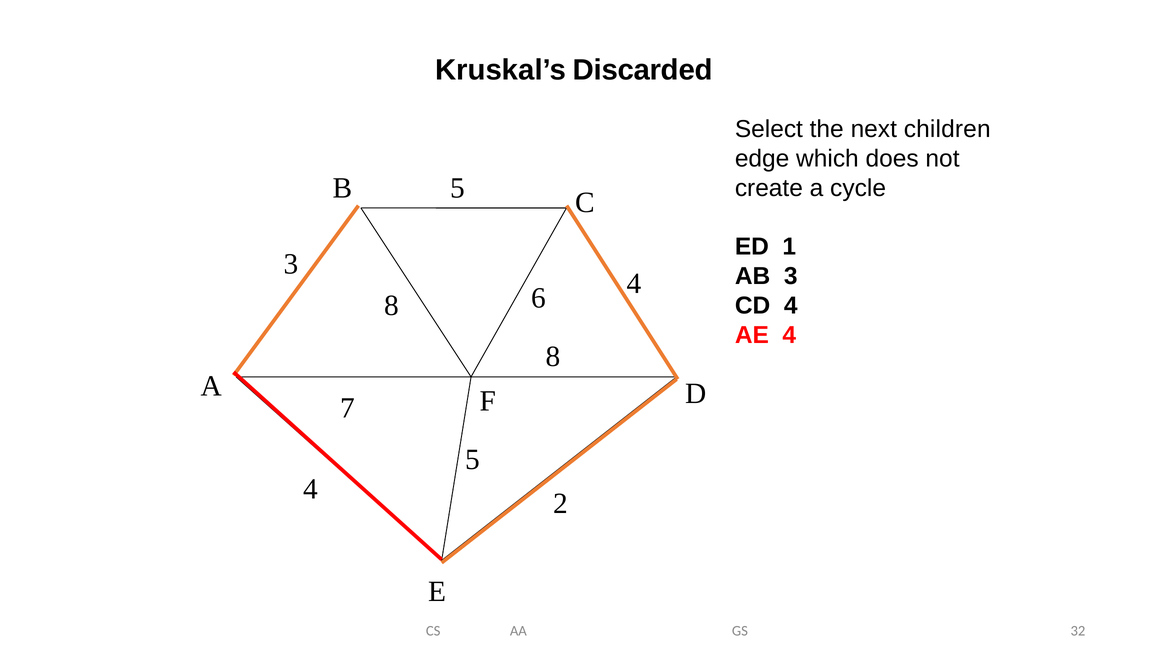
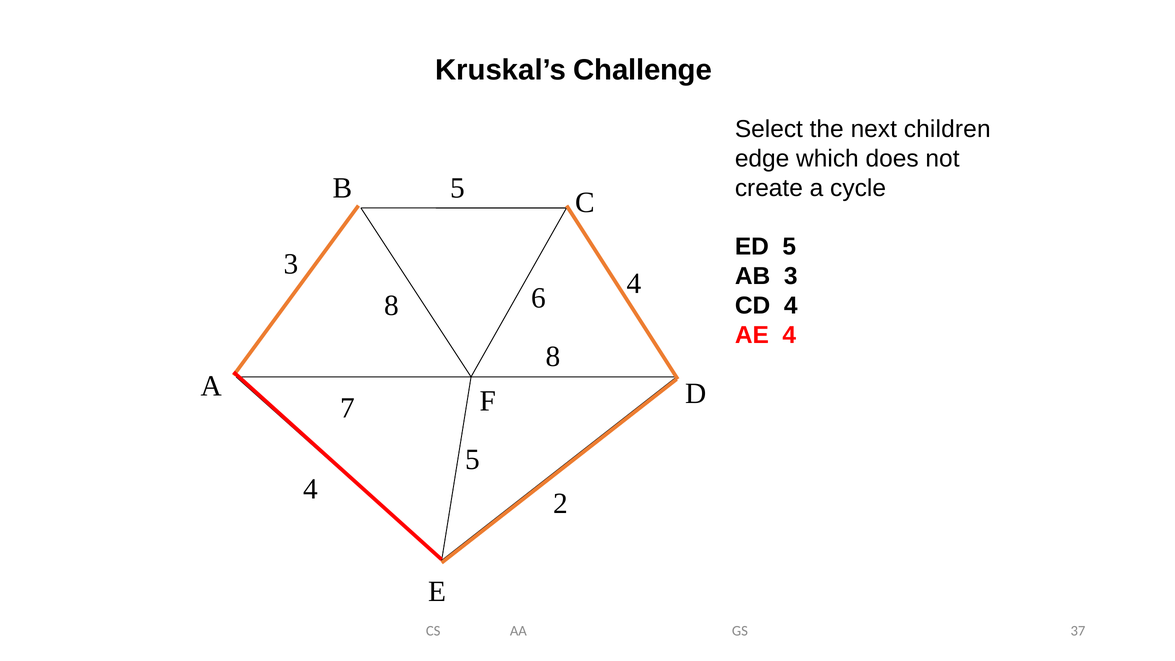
Discarded: Discarded -> Challenge
ED 1: 1 -> 5
32: 32 -> 37
